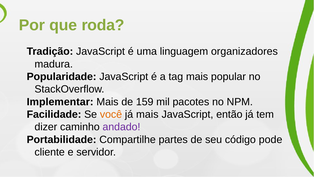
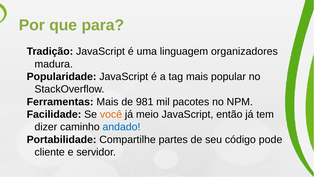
roda: roda -> para
Implementar: Implementar -> Ferramentas
159: 159 -> 981
já mais: mais -> meio
andado colour: purple -> blue
